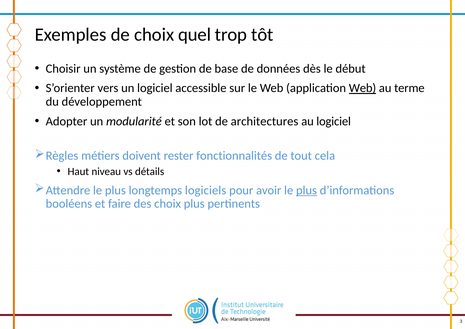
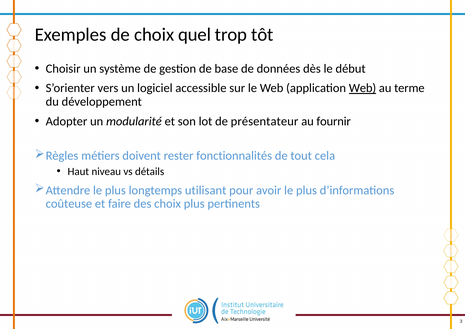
architectures: architectures -> présentateur
au logiciel: logiciel -> fournir
logiciels: logiciels -> utilisant
plus at (307, 190) underline: present -> none
booléens: booléens -> coûteuse
